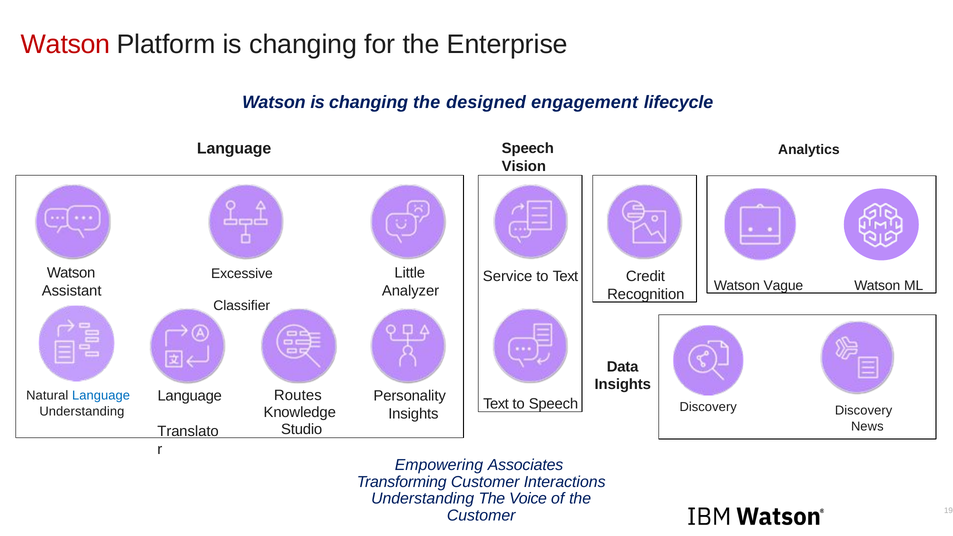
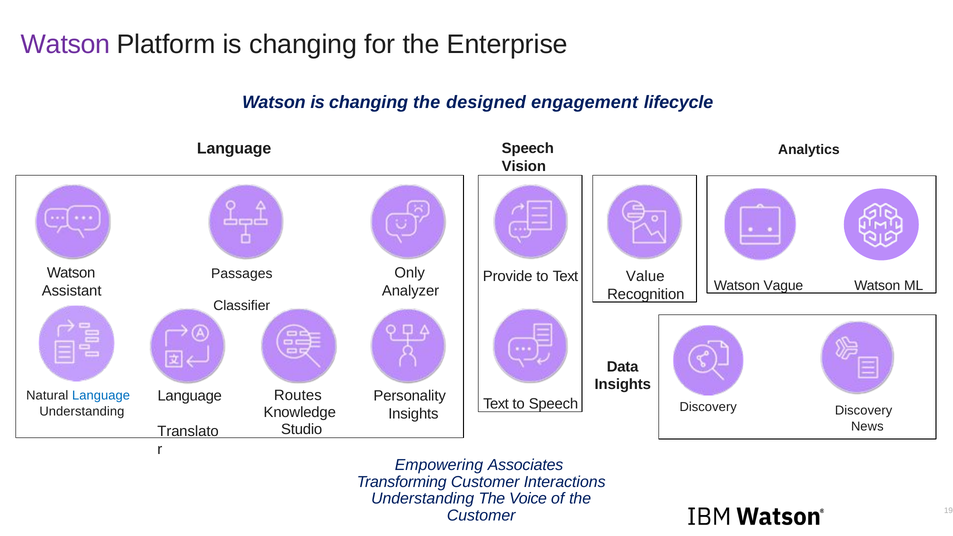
Watson at (66, 44) colour: red -> purple
Little: Little -> Only
Excessive: Excessive -> Passages
Service: Service -> Provide
Credit: Credit -> Value
